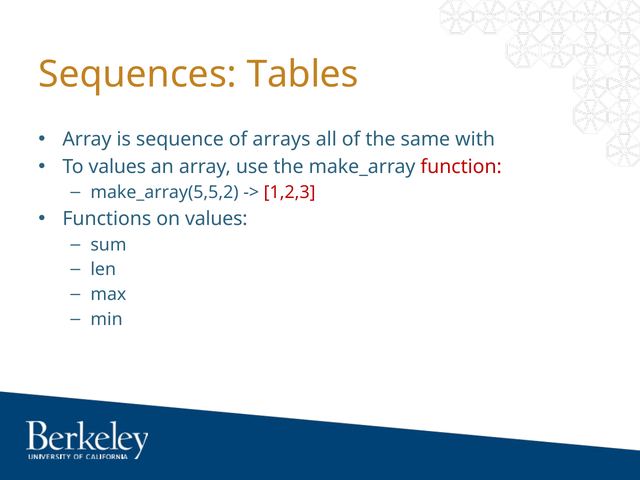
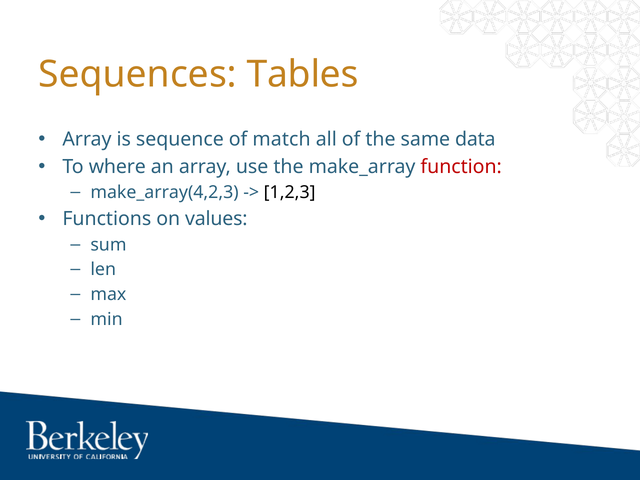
arrays: arrays -> match
with: with -> data
To values: values -> where
make_array(5,5,2: make_array(5,5,2 -> make_array(4,2,3
1,2,3 colour: red -> black
